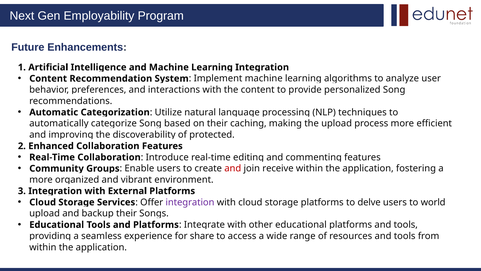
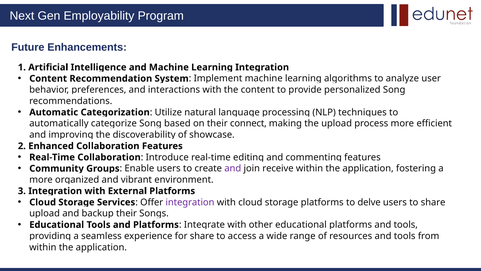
caching: caching -> connect
protected: protected -> showcase
and at (233, 168) colour: red -> purple
to world: world -> share
